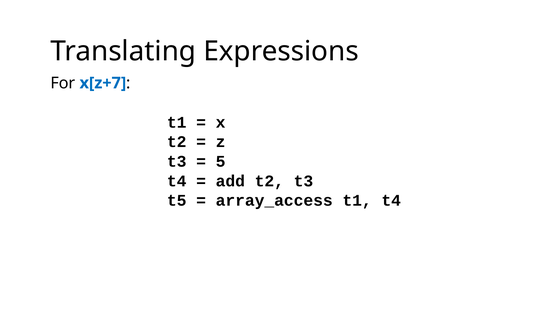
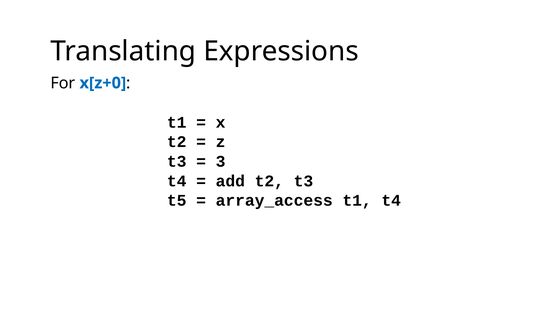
x[z+7: x[z+7 -> x[z+0
5: 5 -> 3
